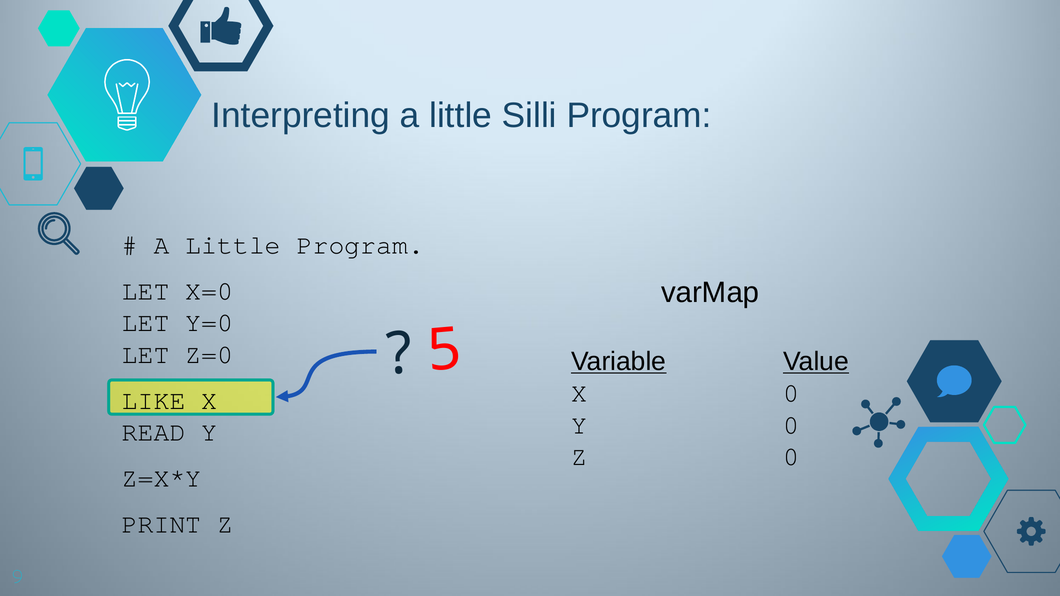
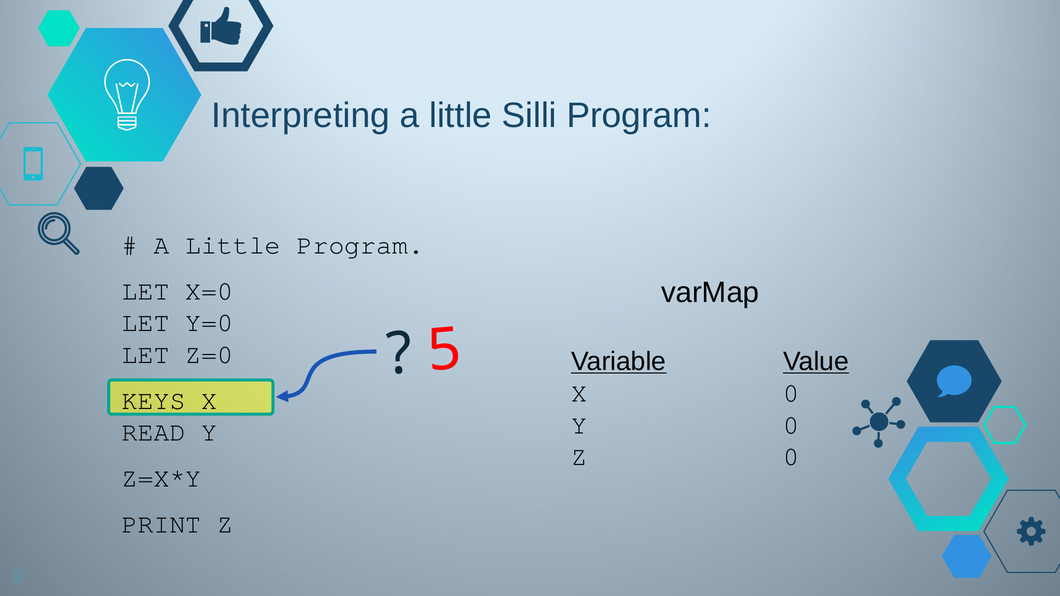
LIKE: LIKE -> KEYS
